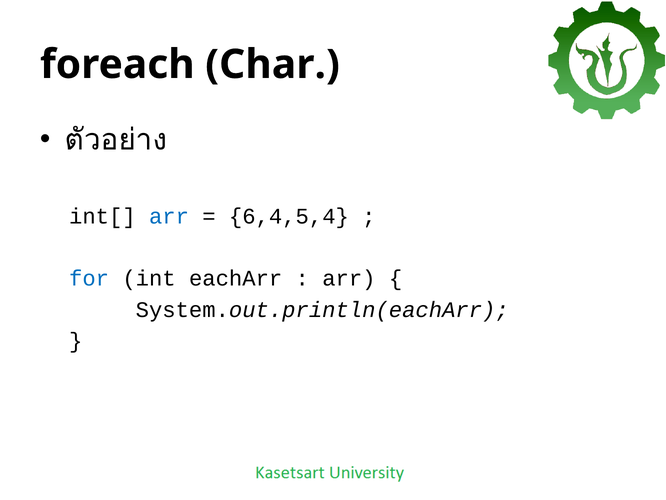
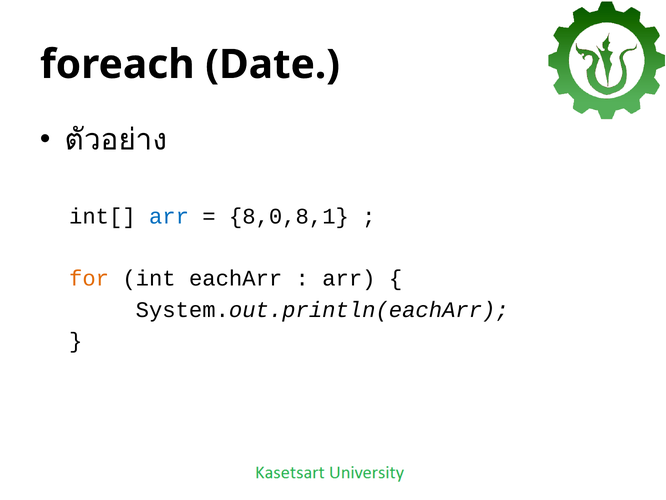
Char: Char -> Date
6,4,5,4: 6,4,5,4 -> 8,0,8,1
for colour: blue -> orange
